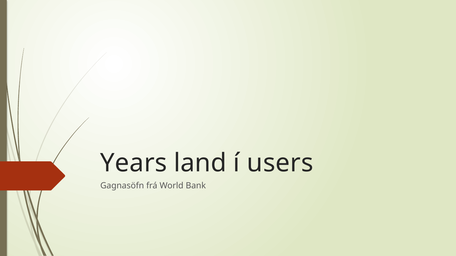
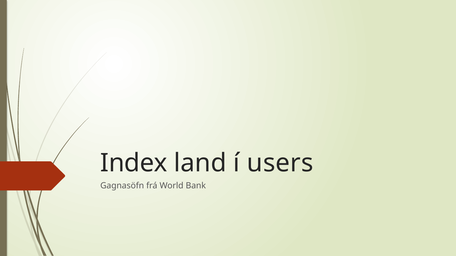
Years: Years -> Index
